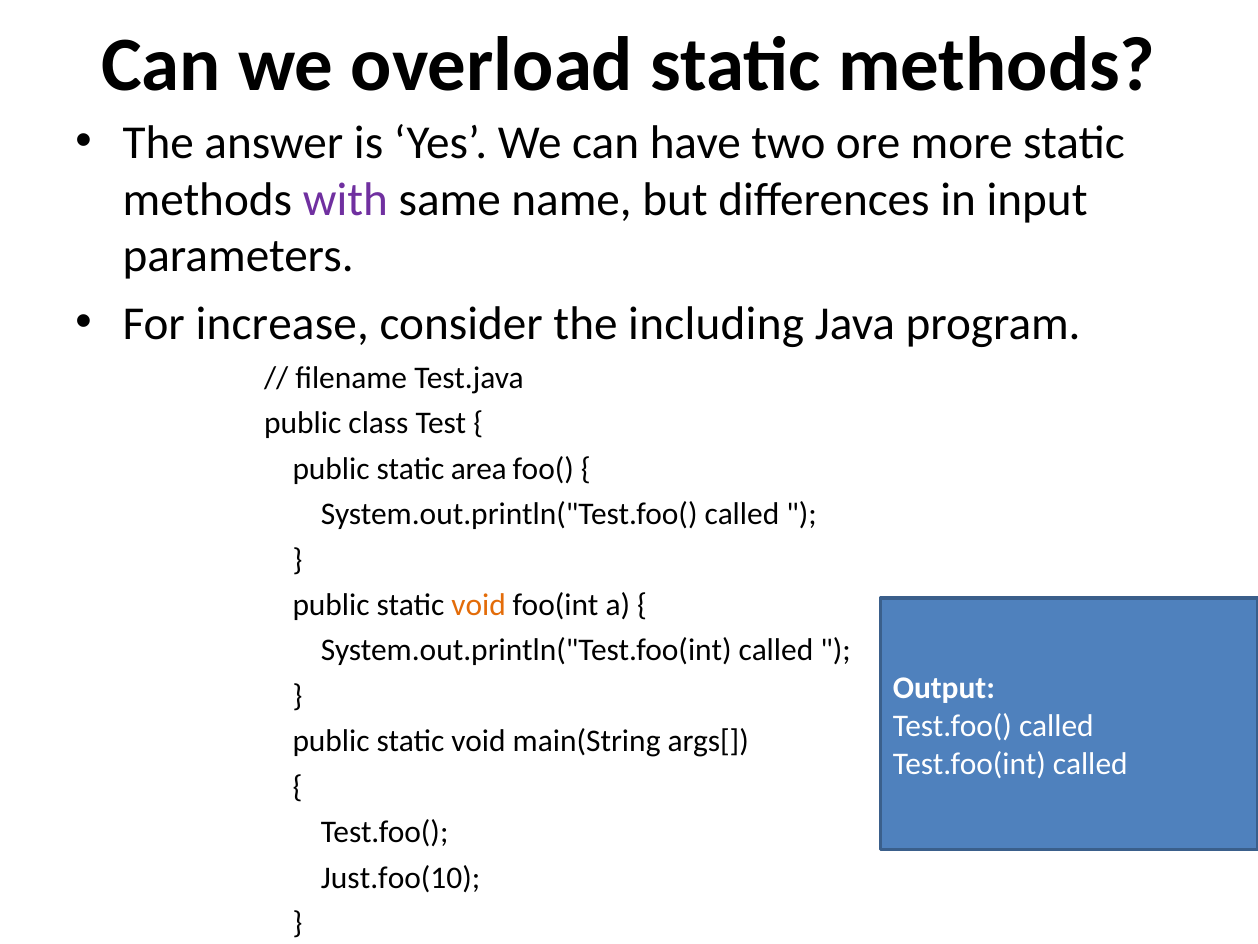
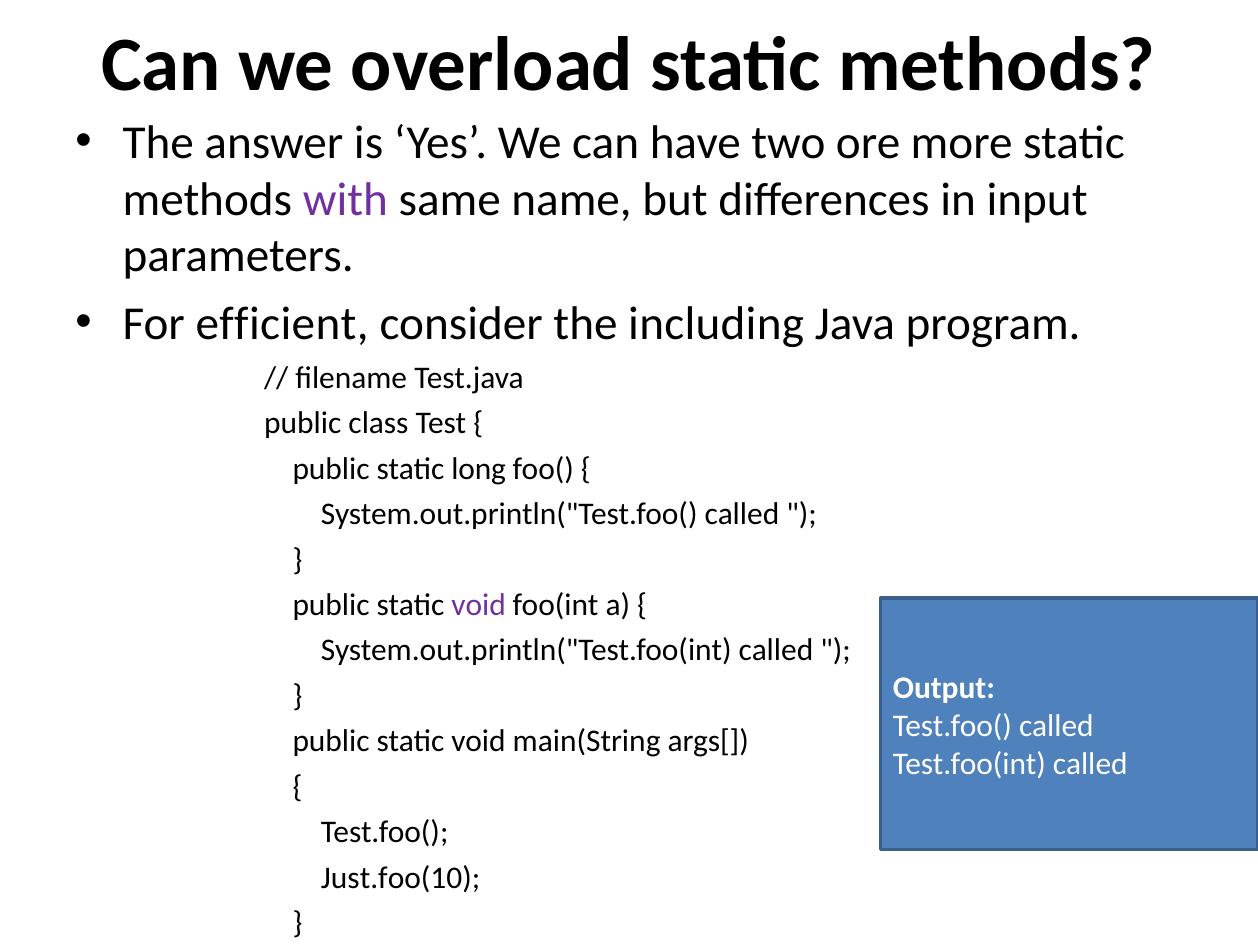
increase: increase -> efficient
area: area -> long
void at (479, 605) colour: orange -> purple
